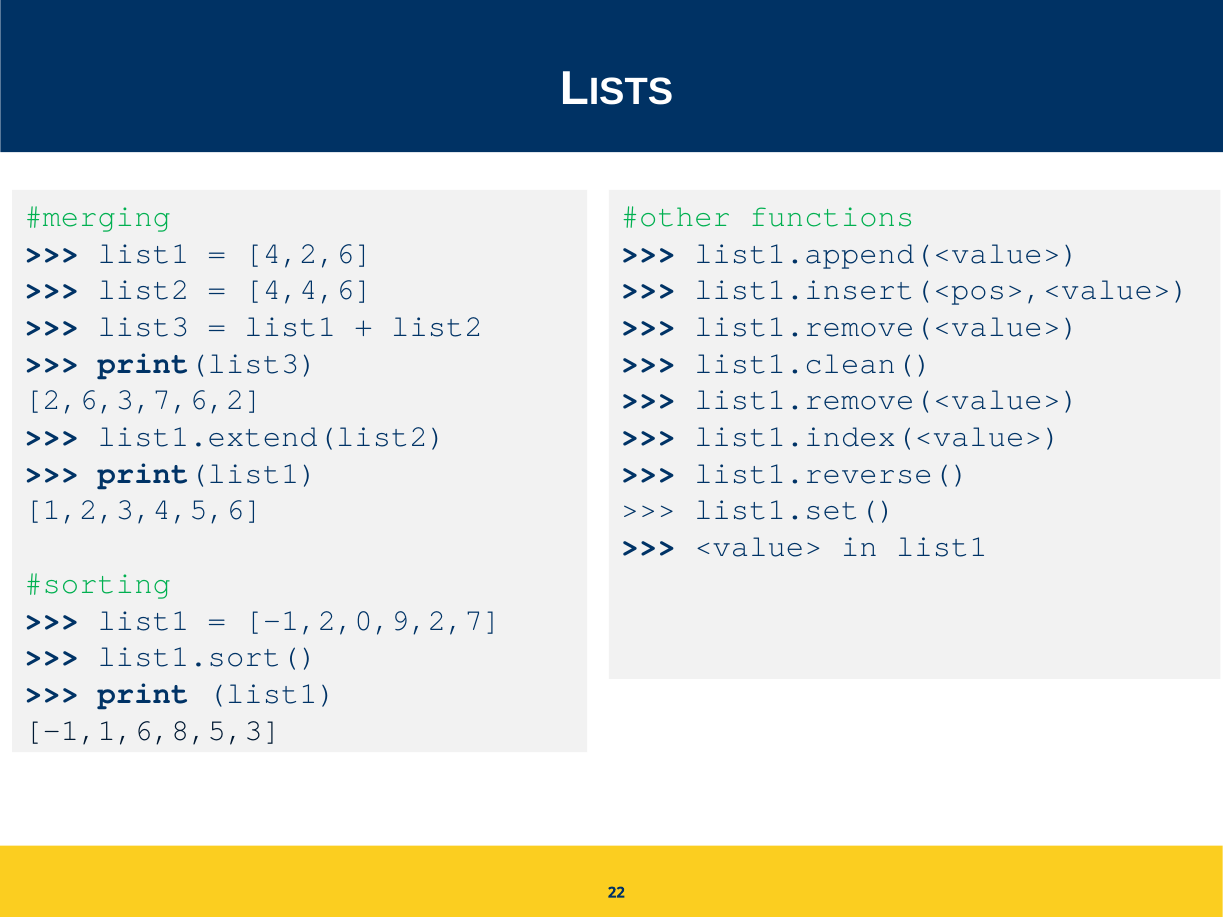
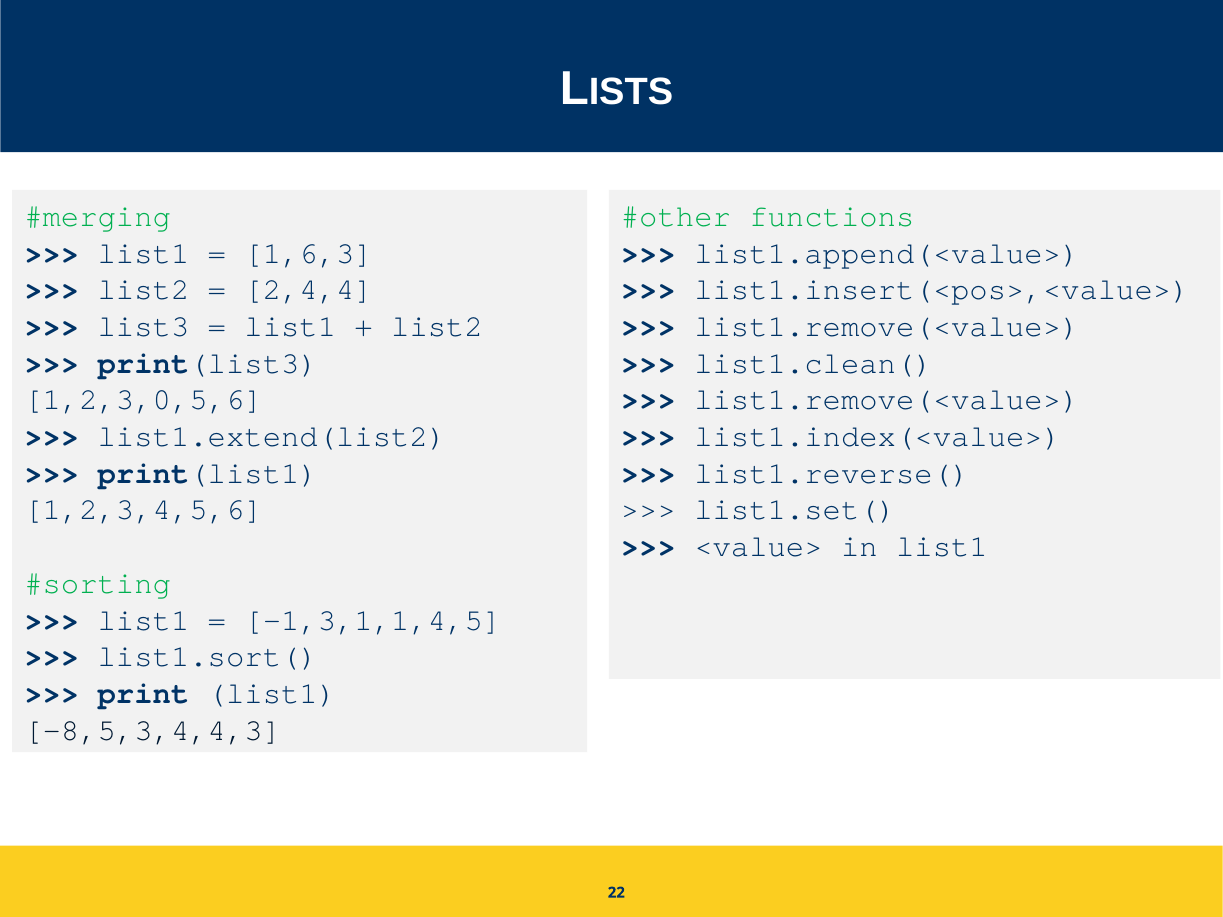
4,2,6: 4,2,6 -> 1,6,3
4,4,6: 4,4,6 -> 2,4,4
2,6,3,7,6,2: 2,6,3,7,6,2 -> 1,2,3,0,5,6
-1,2,0,9,2,7: -1,2,0,9,2,7 -> -1,3,1,1,4,5
-1,1,6,8,5,3: -1,1,6,8,5,3 -> -8,5,3,4,4,3
